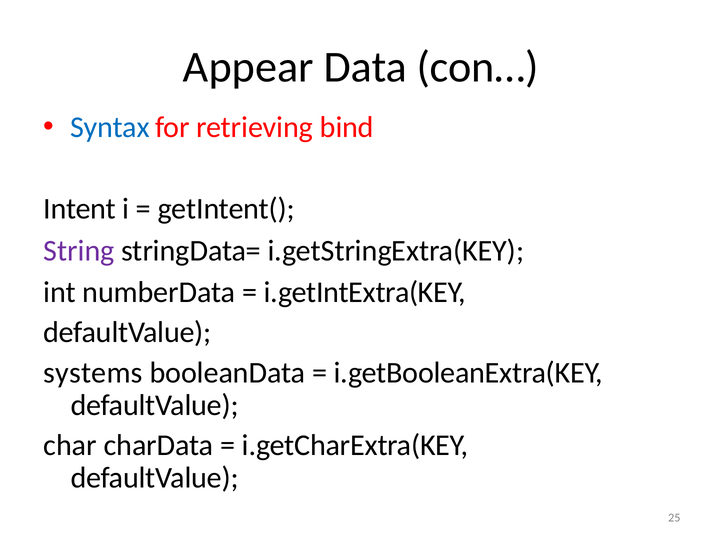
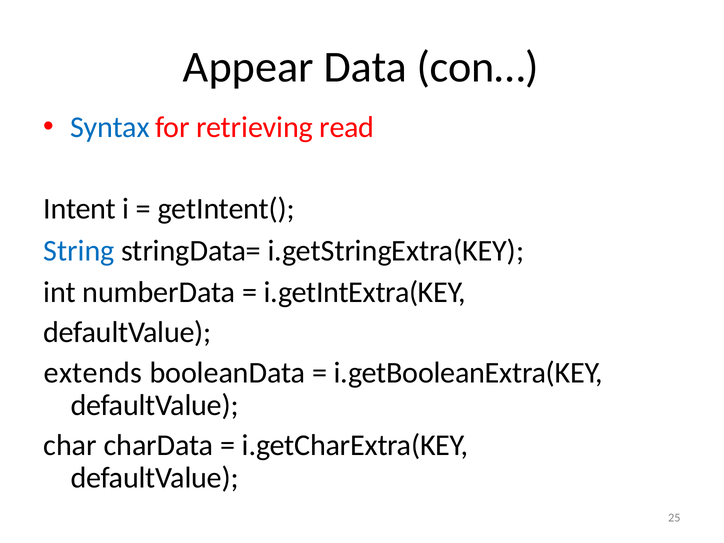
bind: bind -> read
String colour: purple -> blue
systems: systems -> extends
